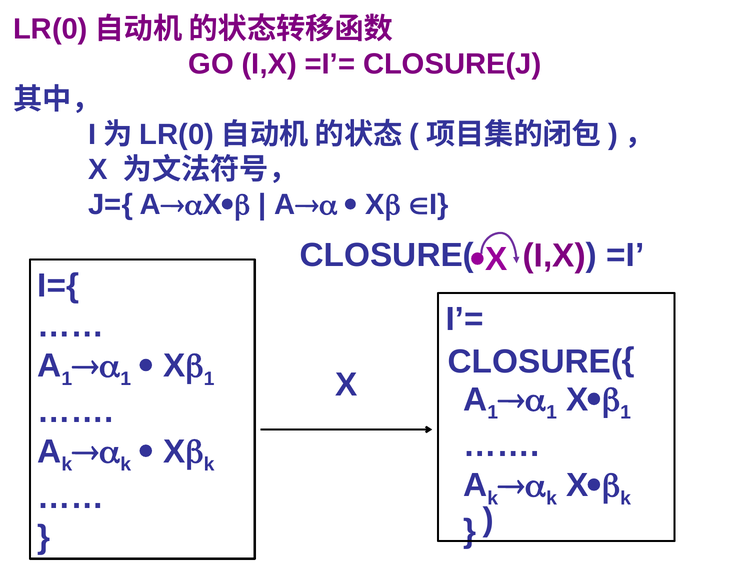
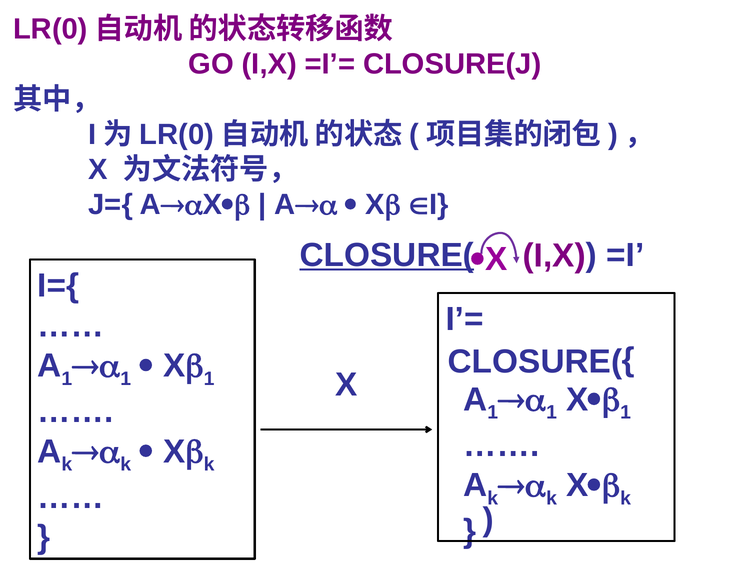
CLOSURE( at (387, 255) underline: none -> present
